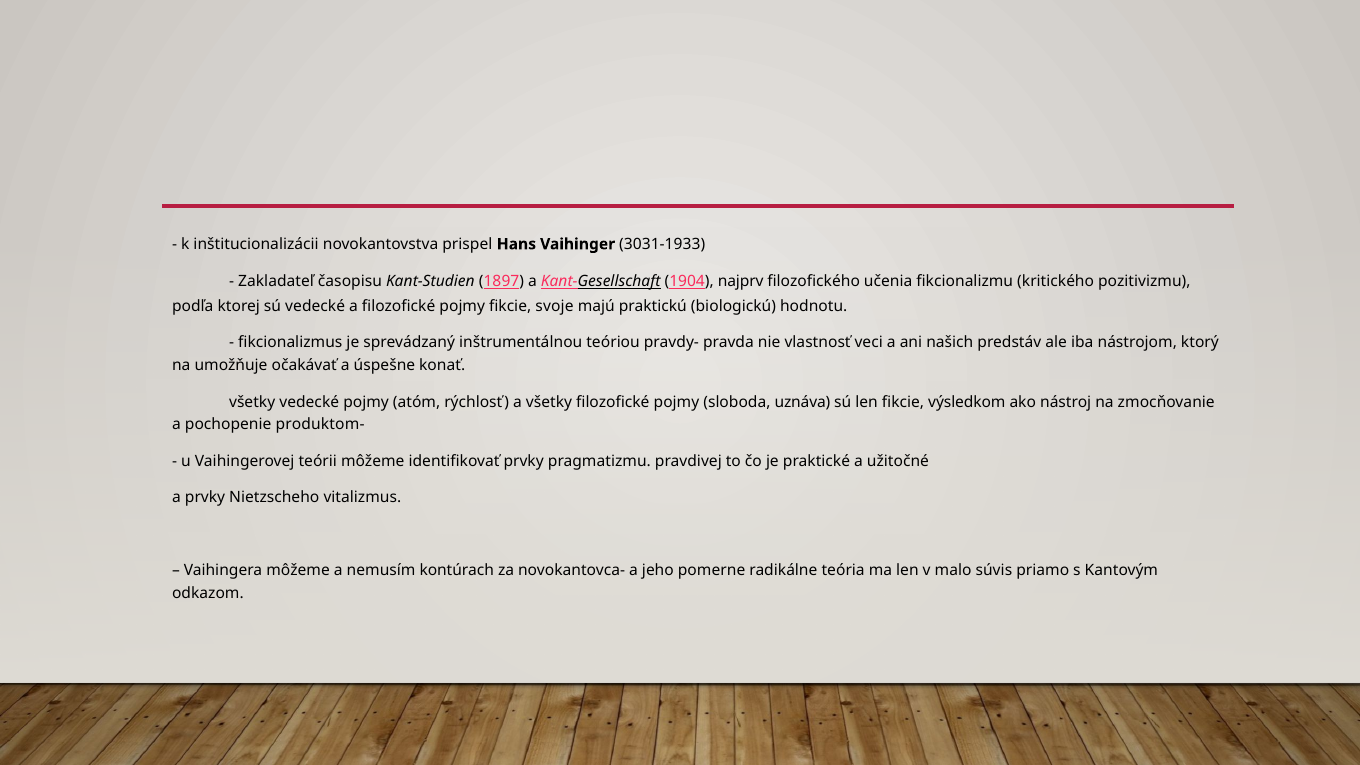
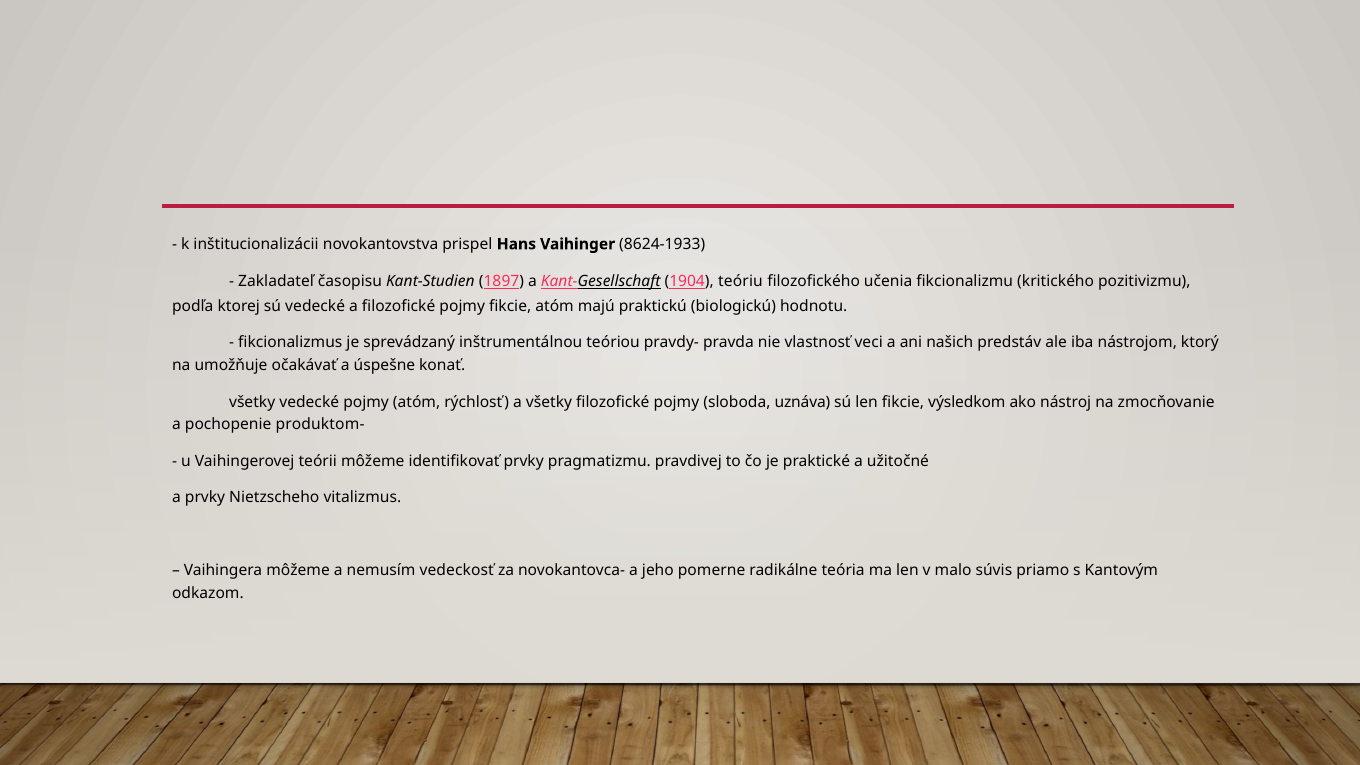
3031-1933: 3031-1933 -> 8624-1933
najprv: najprv -> teóriu
fikcie svoje: svoje -> atóm
kontúrach: kontúrach -> vedeckosť
